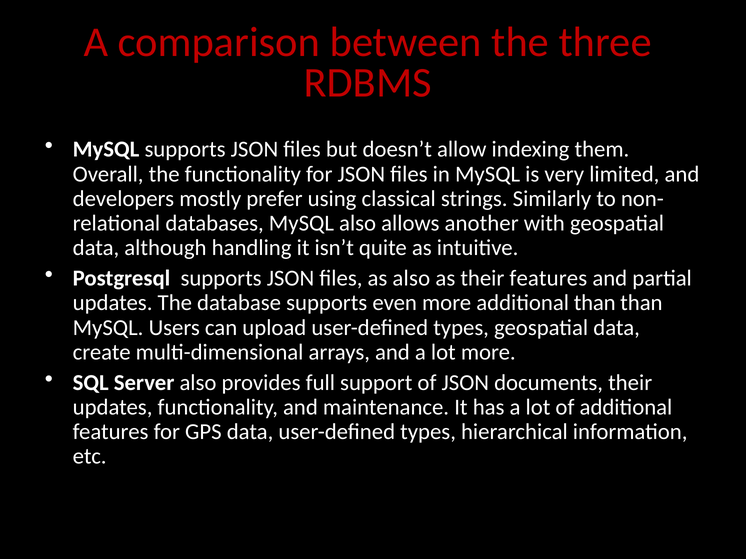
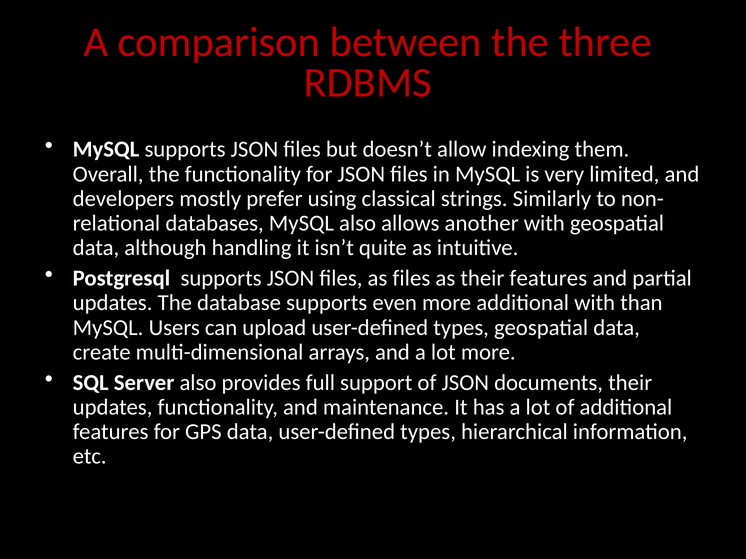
as also: also -> files
additional than: than -> with
